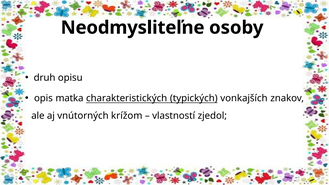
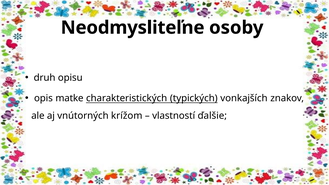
matka: matka -> matke
zjedol: zjedol -> ďalšie
